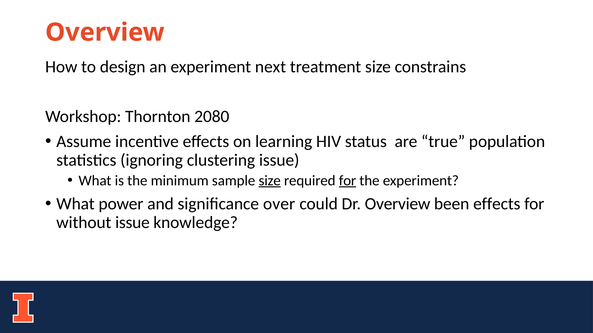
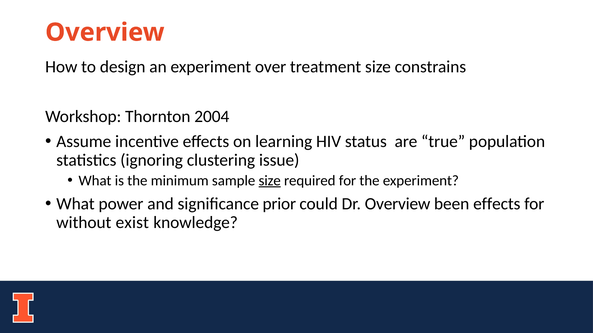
next: next -> over
2080: 2080 -> 2004
for at (347, 181) underline: present -> none
over: over -> prior
without issue: issue -> exist
